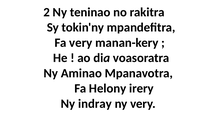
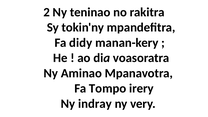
Fa very: very -> didy
Helony: Helony -> Tompo
